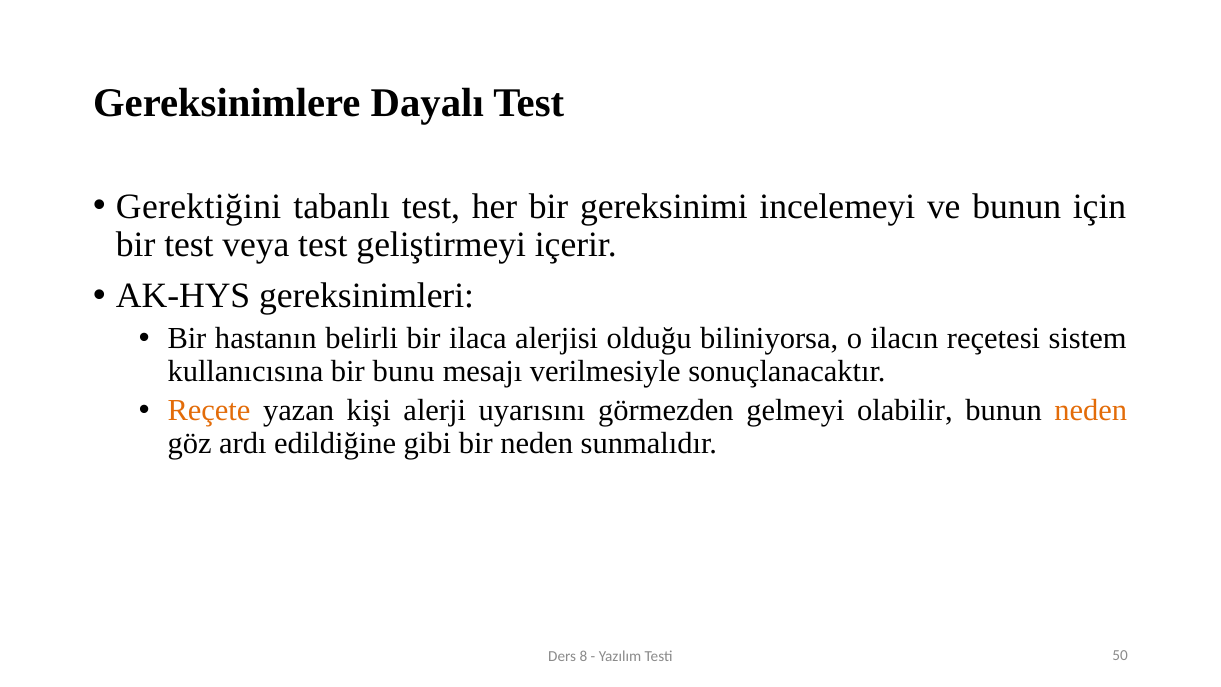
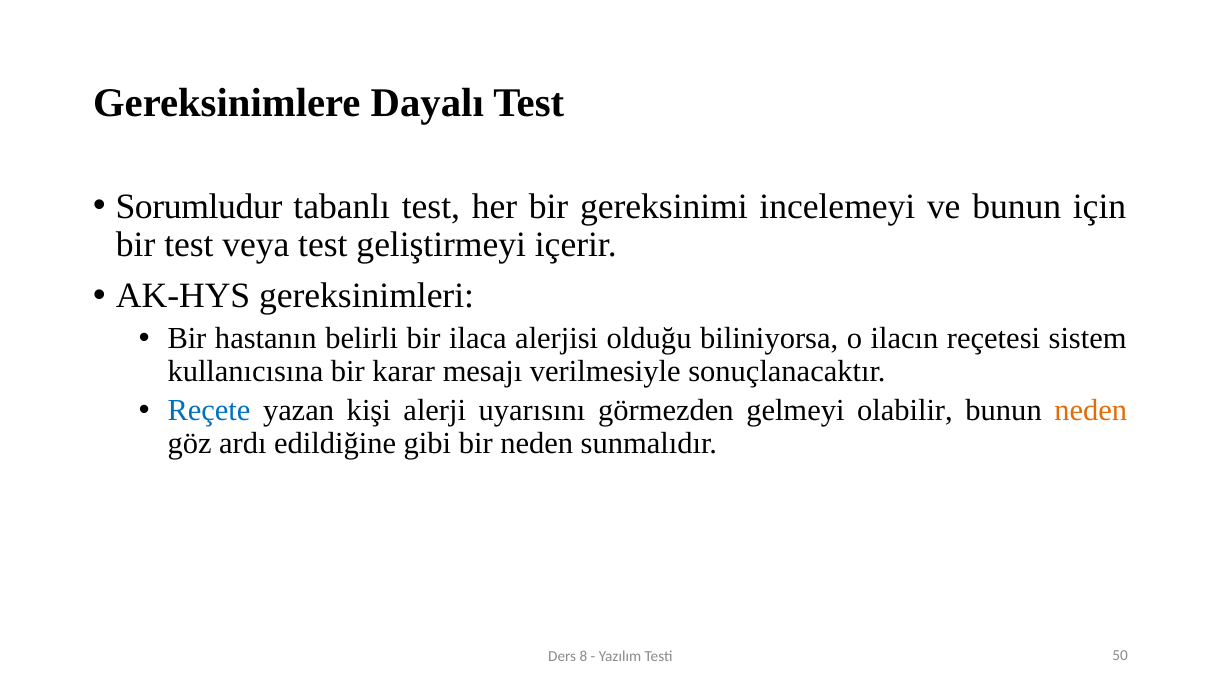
Gerektiğini: Gerektiğini -> Sorumludur
bunu: bunu -> karar
Reçete colour: orange -> blue
